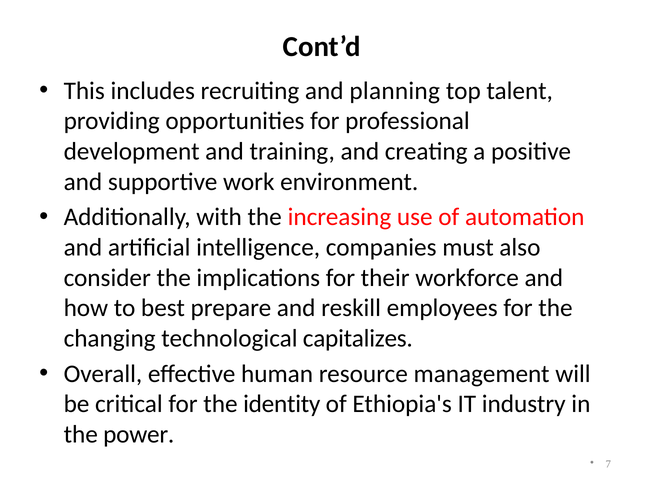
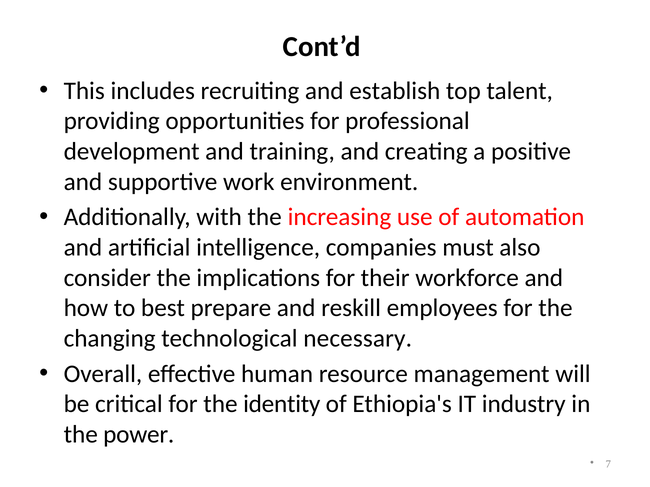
planning: planning -> establish
capitalizes: capitalizes -> necessary
